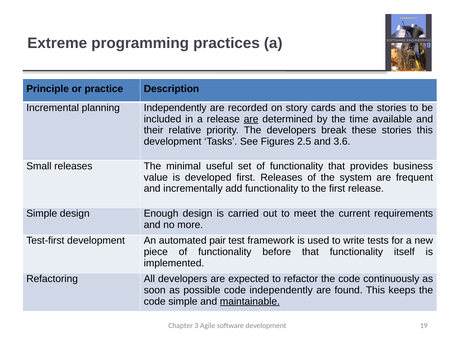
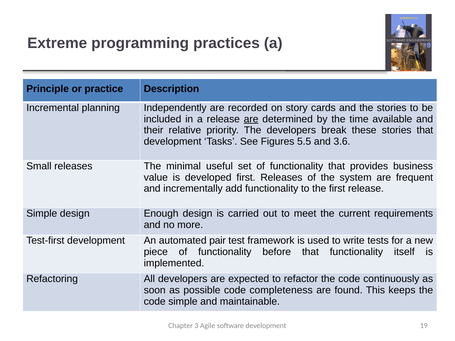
stories this: this -> that
2.5: 2.5 -> 5.5
code independently: independently -> completeness
maintainable underline: present -> none
